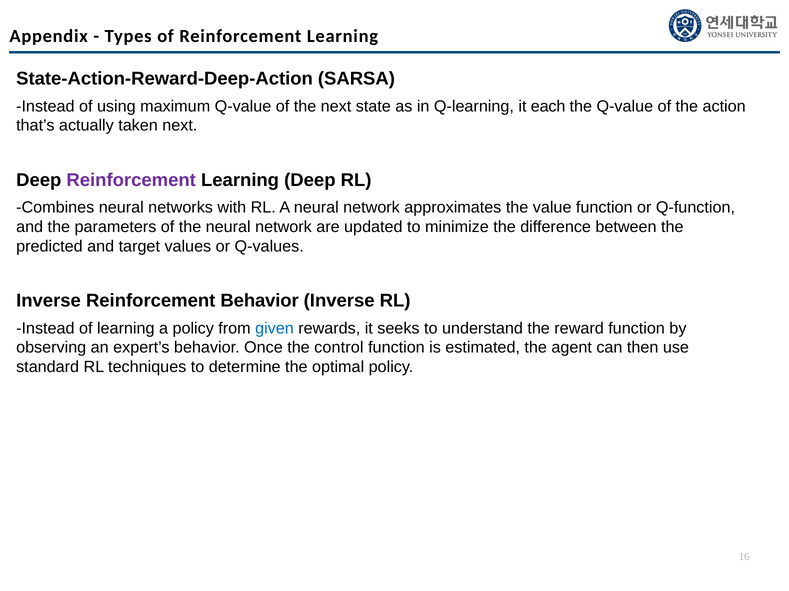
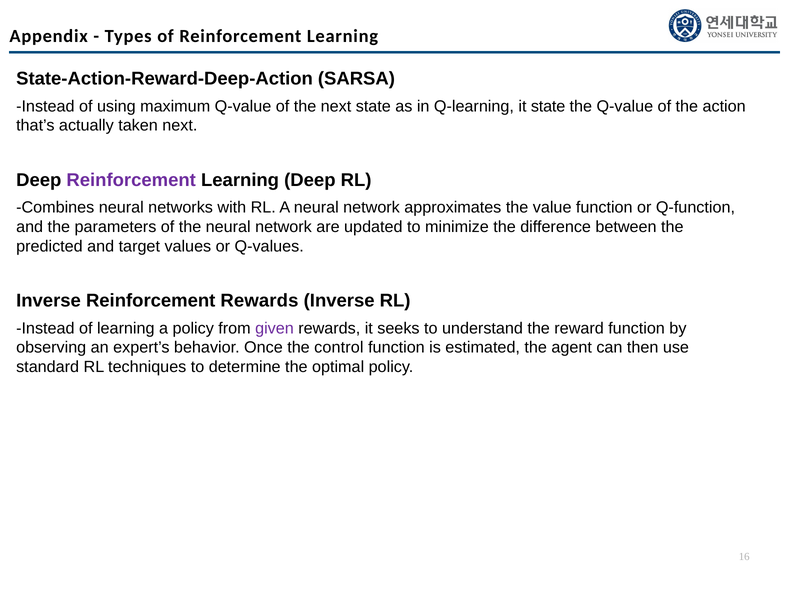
it each: each -> state
Reinforcement Behavior: Behavior -> Rewards
given colour: blue -> purple
